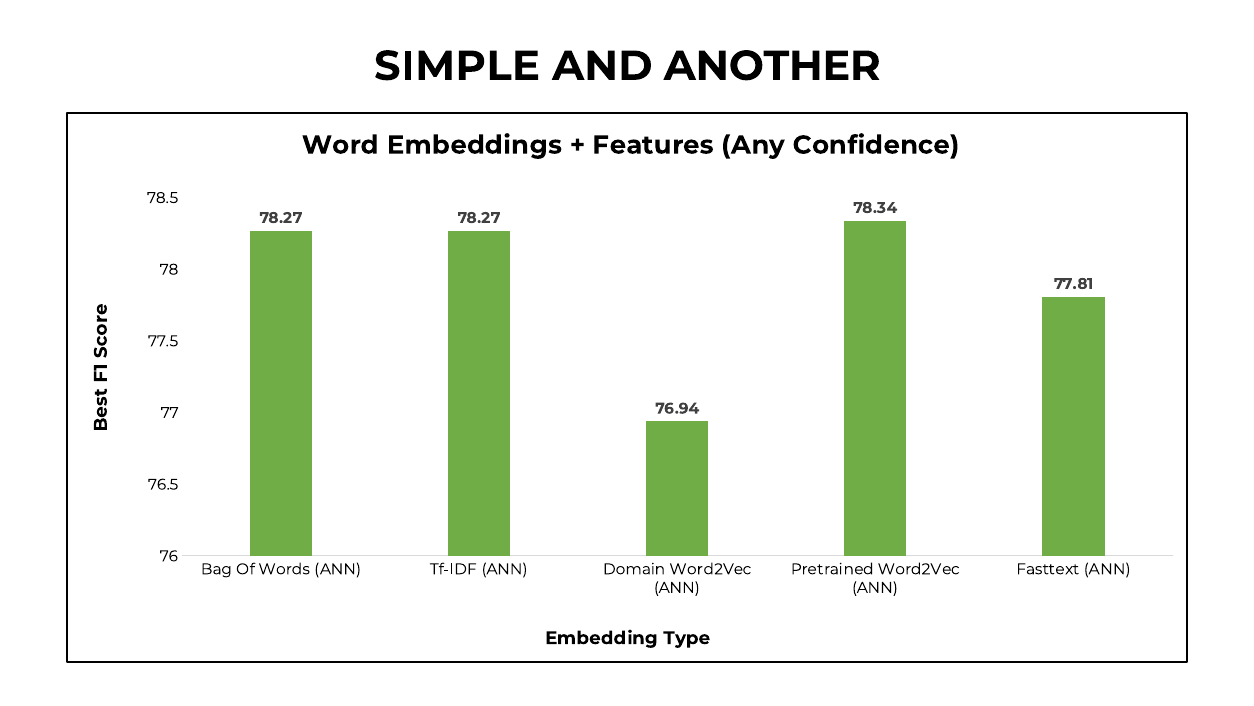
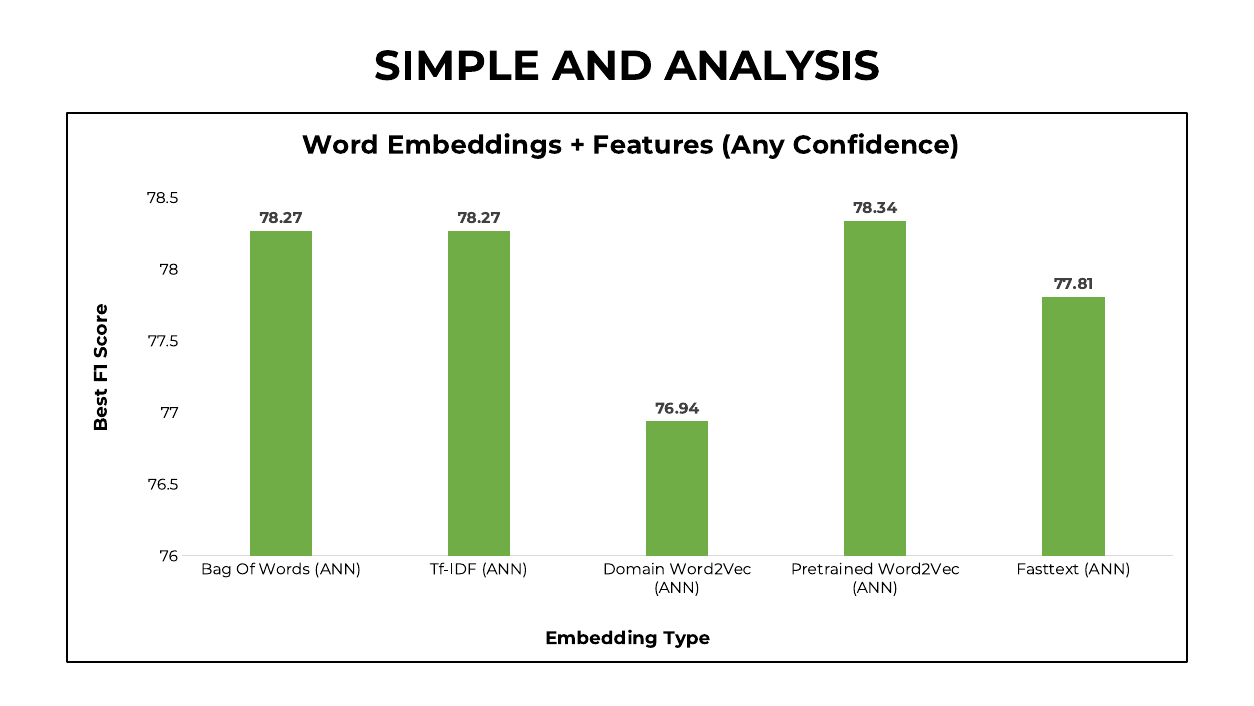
ANOTHER: ANOTHER -> ANALYSIS
